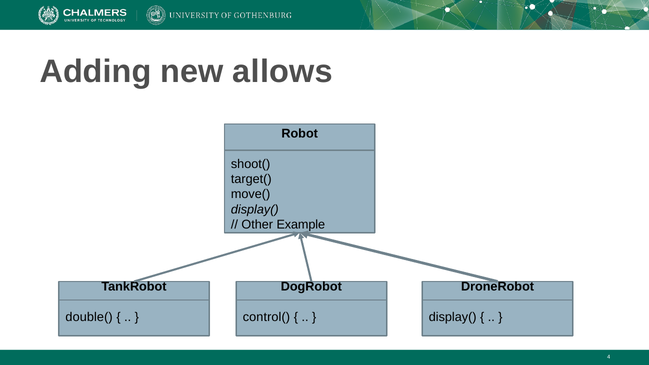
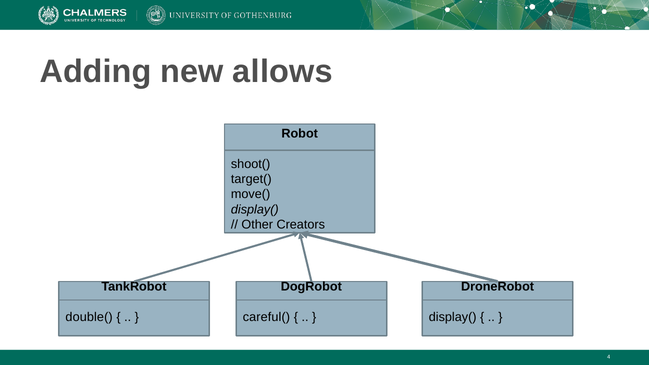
Example: Example -> Creators
control(: control( -> careful(
